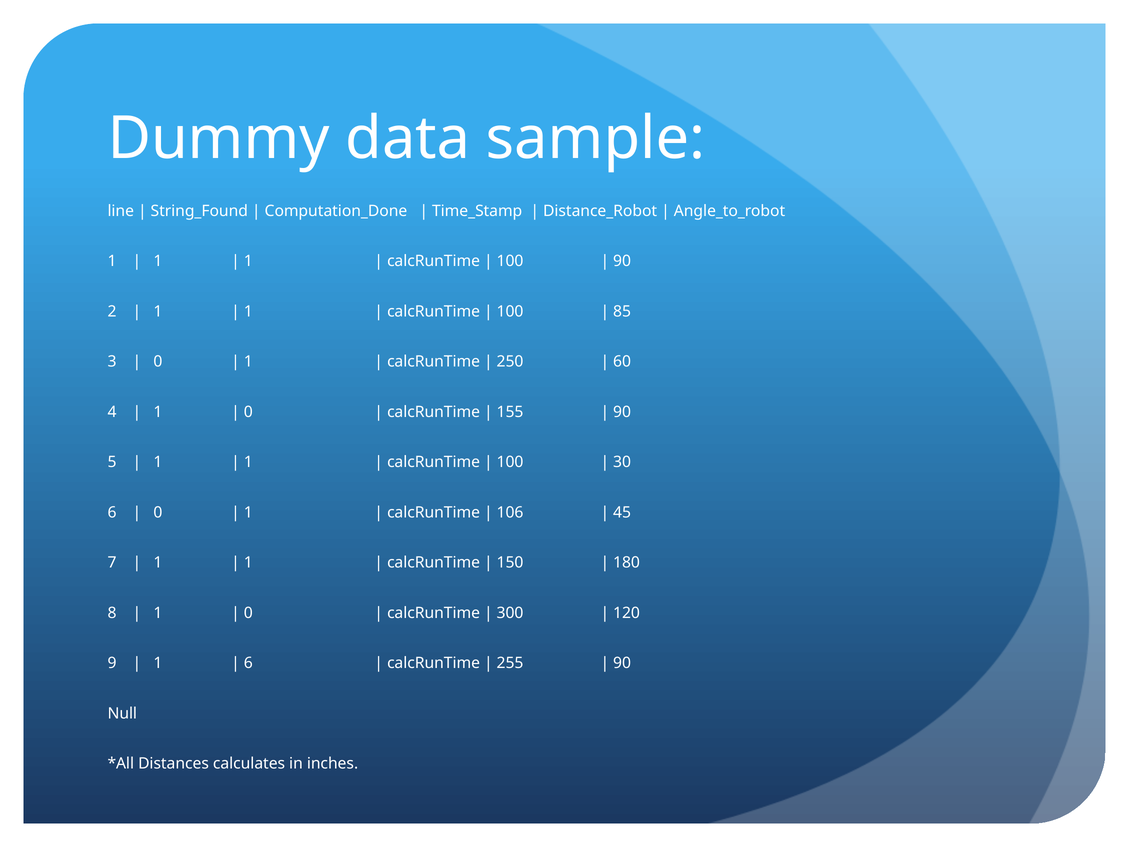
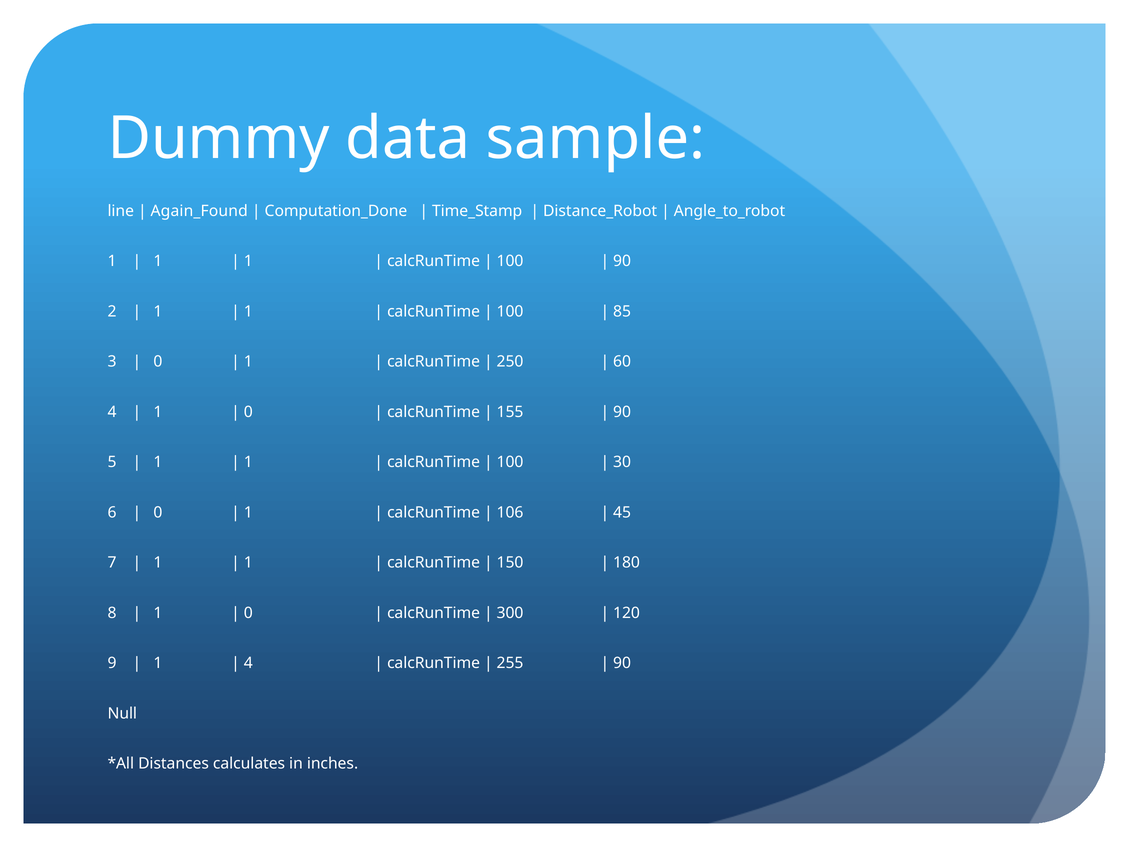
String_Found: String_Found -> Again_Found
6 at (248, 663): 6 -> 4
